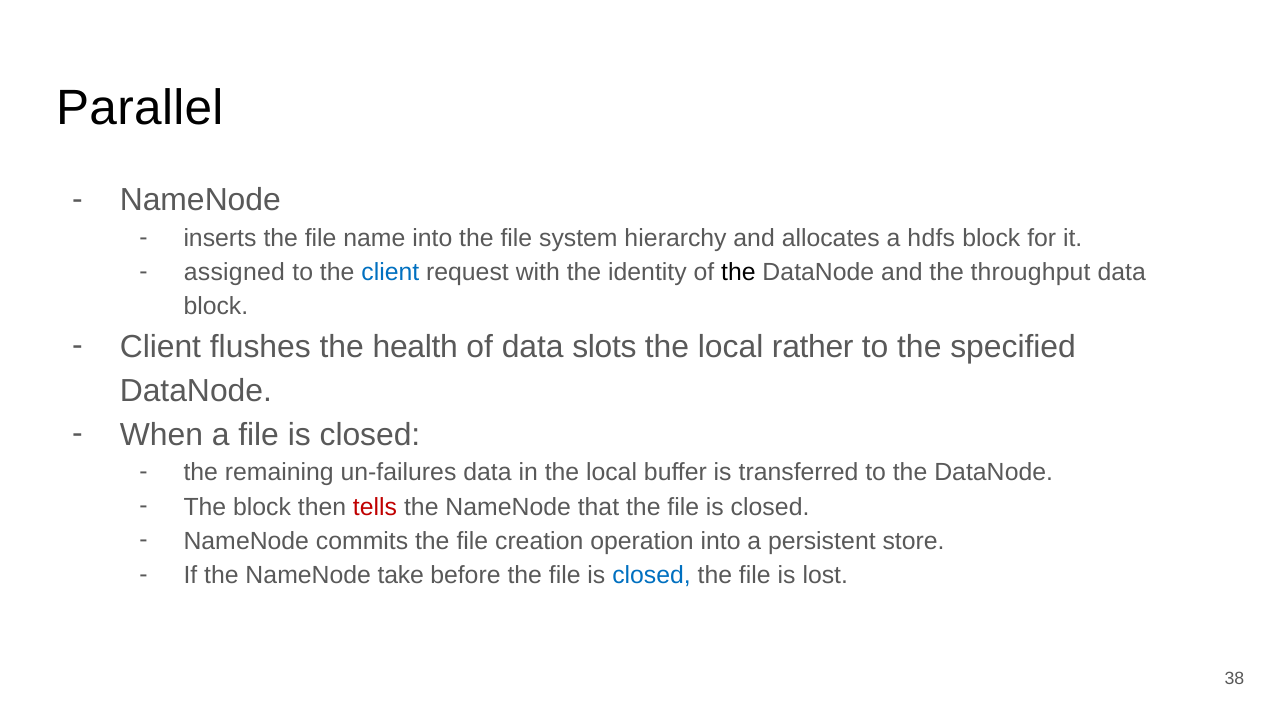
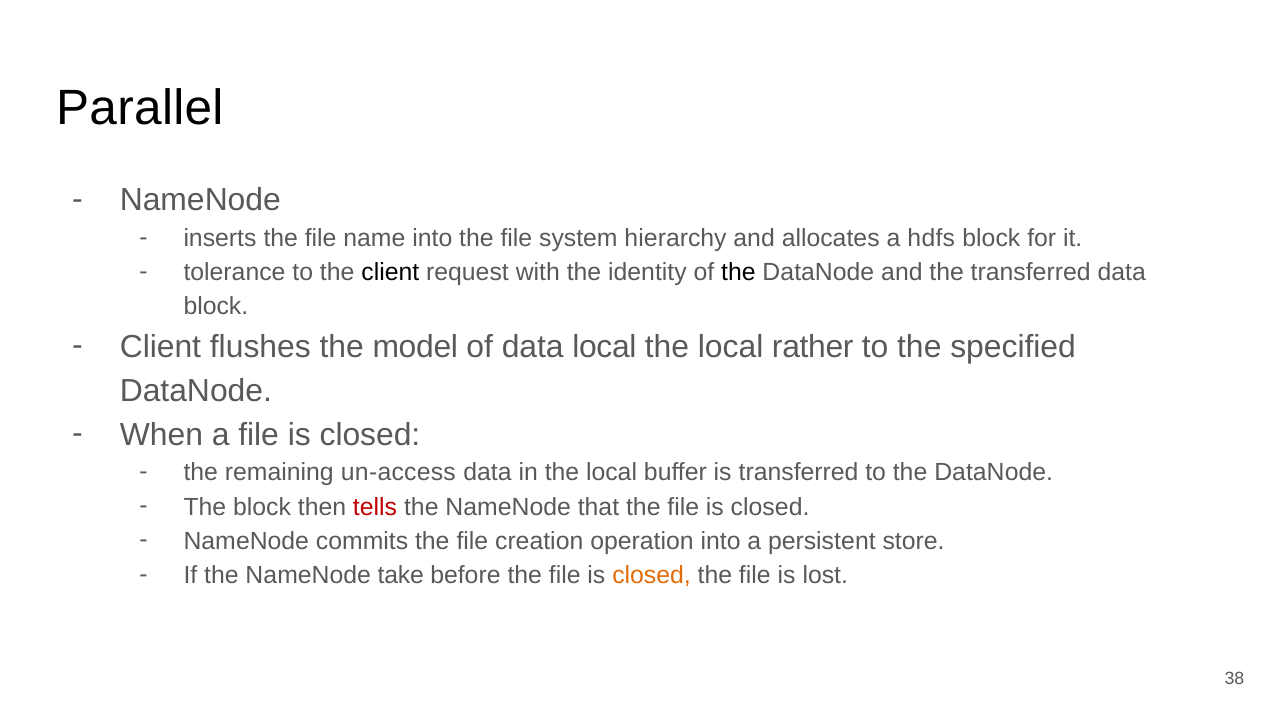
assigned: assigned -> tolerance
client at (390, 272) colour: blue -> black
the throughput: throughput -> transferred
health: health -> model
data slots: slots -> local
un-failures: un-failures -> un-access
closed at (652, 575) colour: blue -> orange
